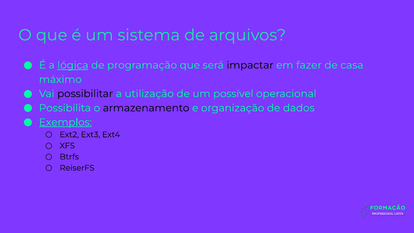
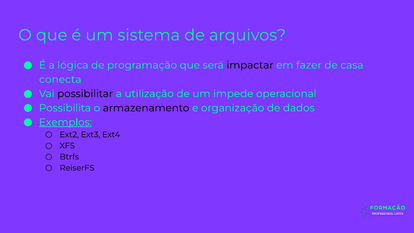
lógica underline: present -> none
máximo: máximo -> conecta
possível: possível -> impede
